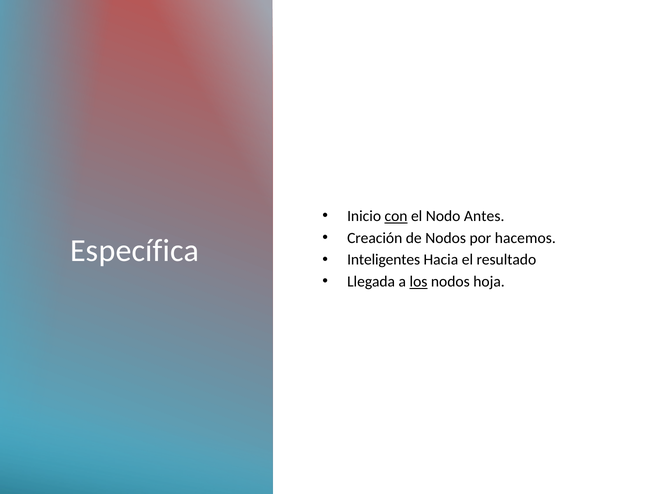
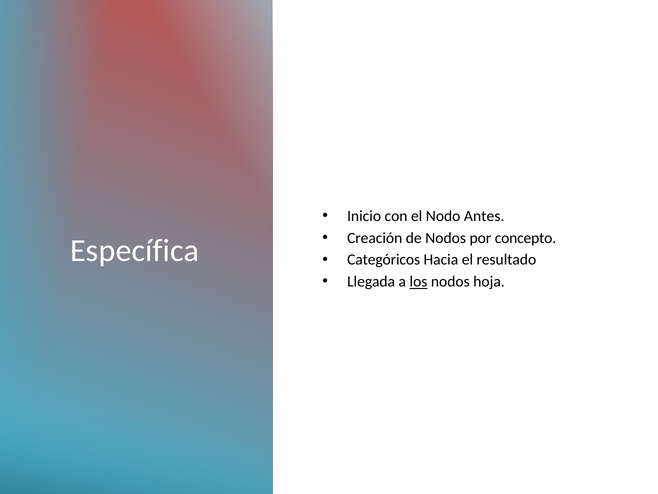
con underline: present -> none
hacemos: hacemos -> concepto
Inteligentes: Inteligentes -> Categóricos
